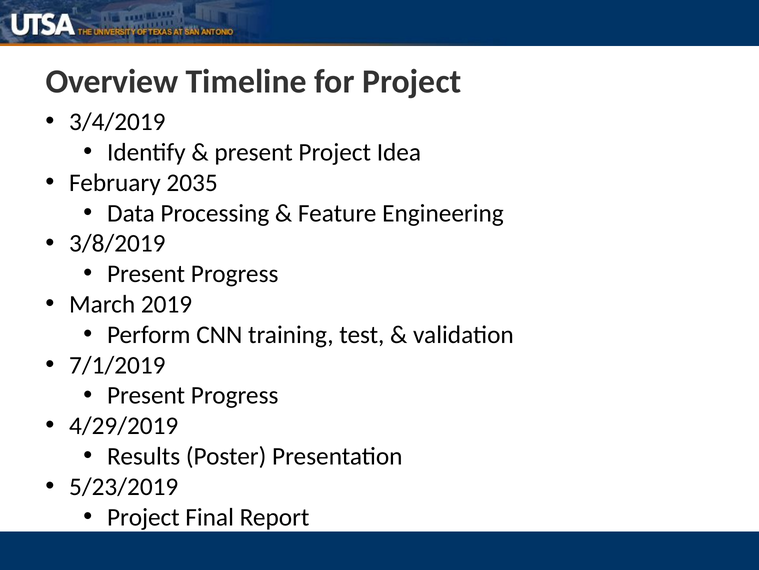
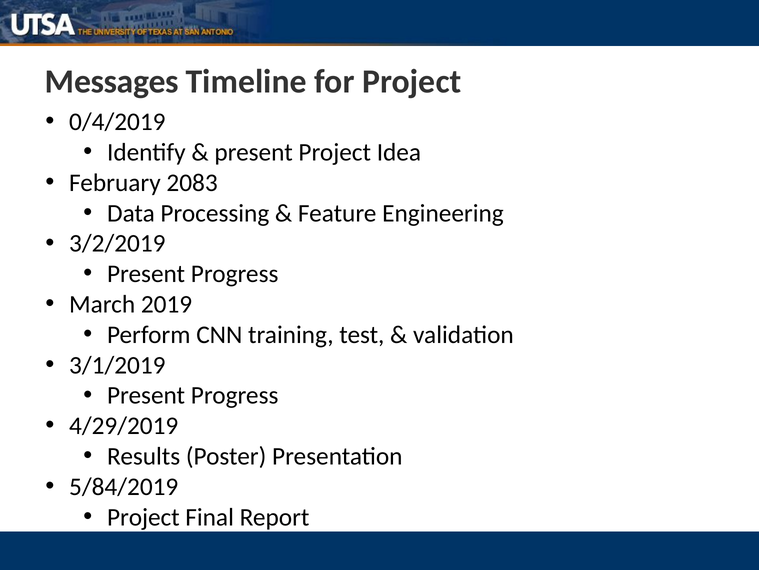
Overview: Overview -> Messages
3/4/2019: 3/4/2019 -> 0/4/2019
2035: 2035 -> 2083
3/8/2019: 3/8/2019 -> 3/2/2019
7/1/2019: 7/1/2019 -> 3/1/2019
5/23/2019: 5/23/2019 -> 5/84/2019
